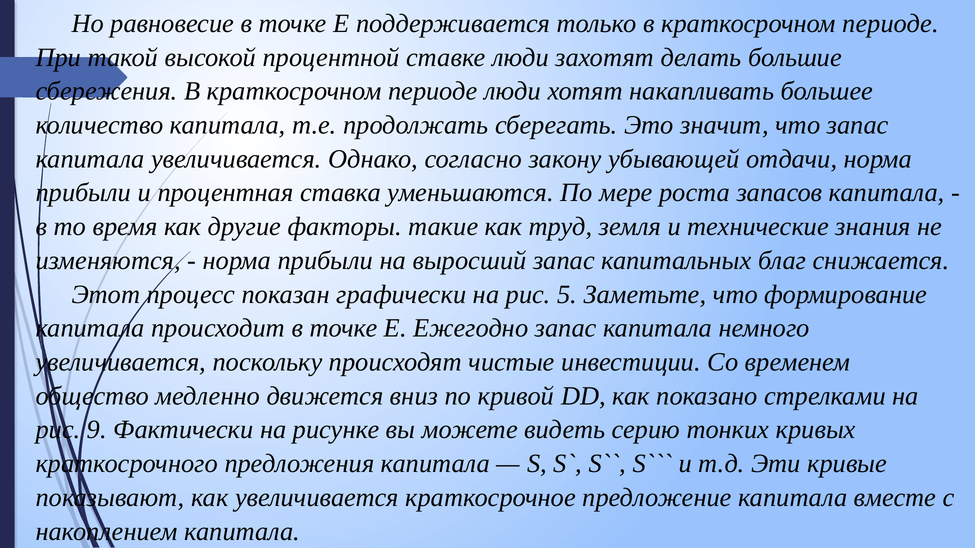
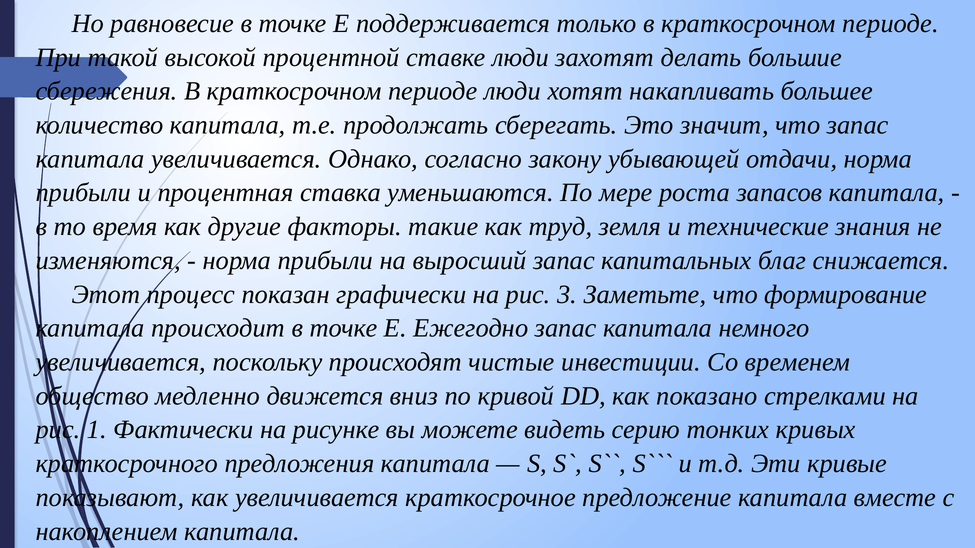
5: 5 -> 3
9: 9 -> 1
